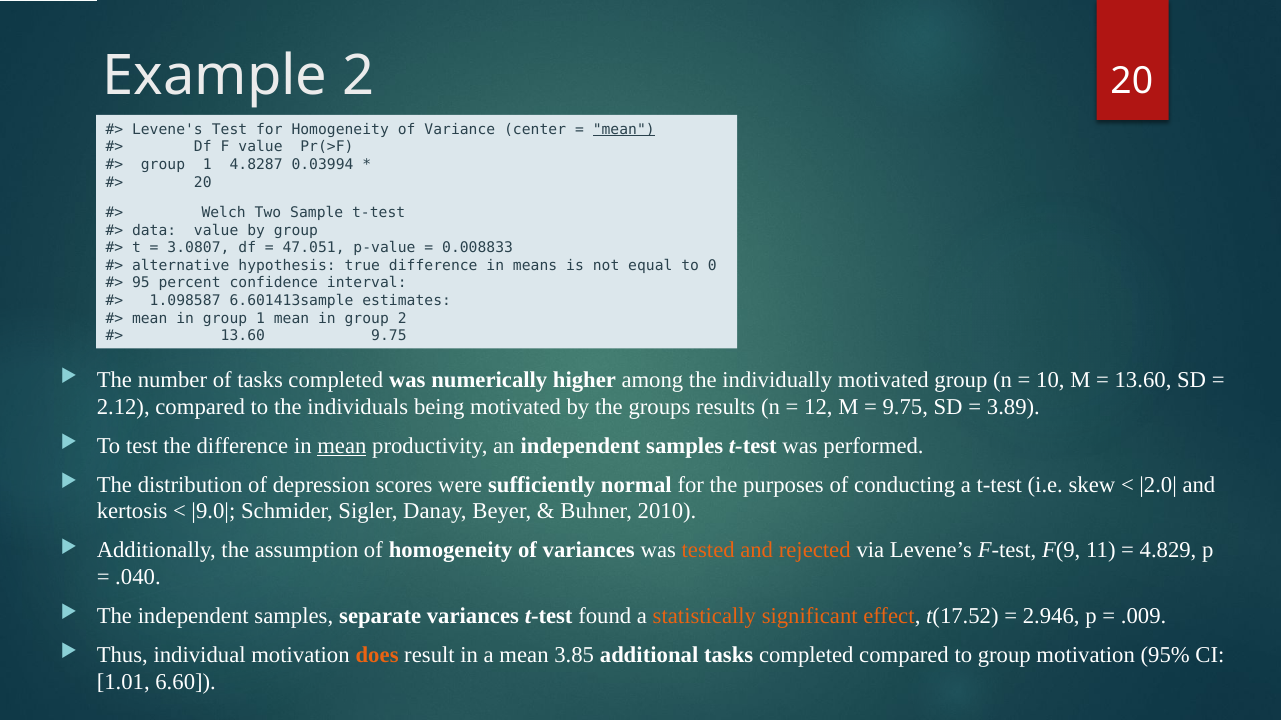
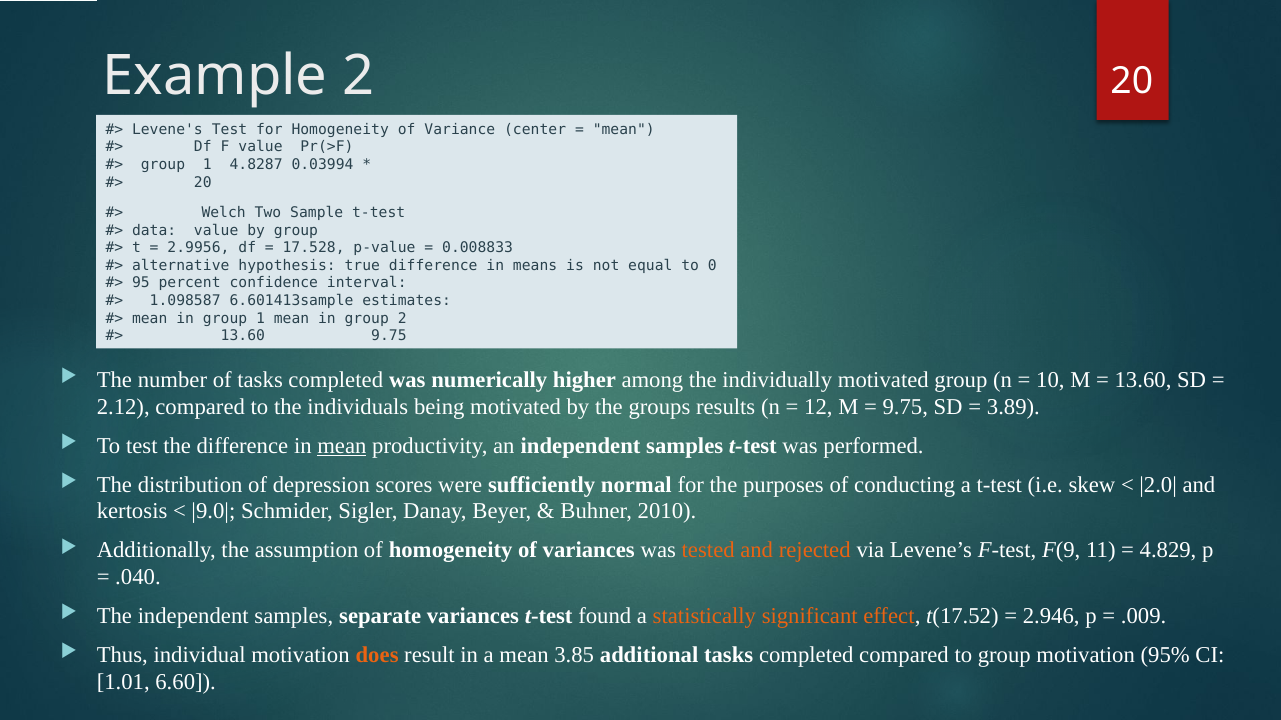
mean at (624, 129) underline: present -> none
3.0807: 3.0807 -> 2.9956
47.051: 47.051 -> 17.528
